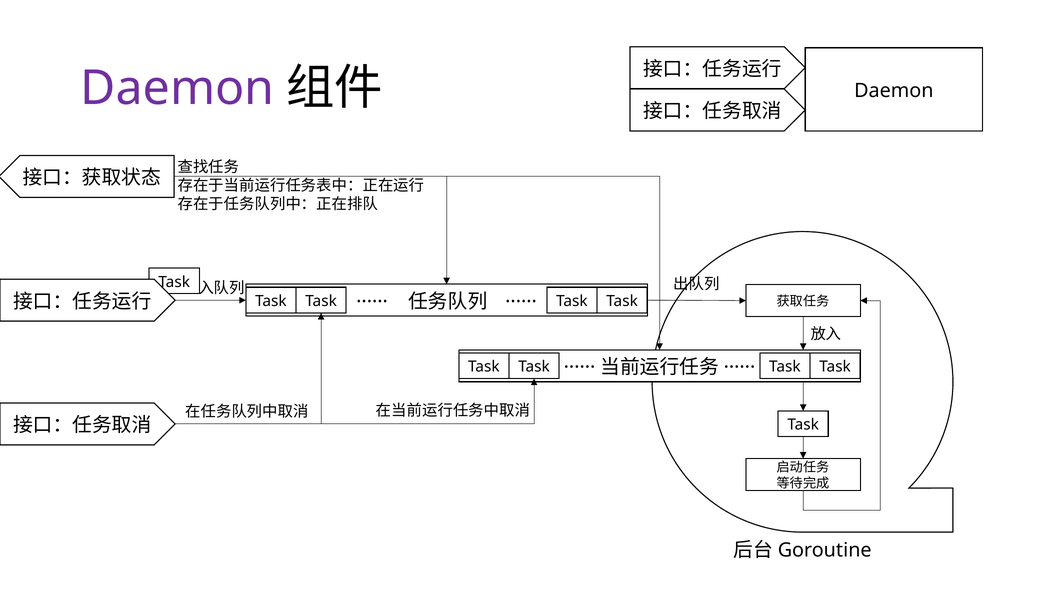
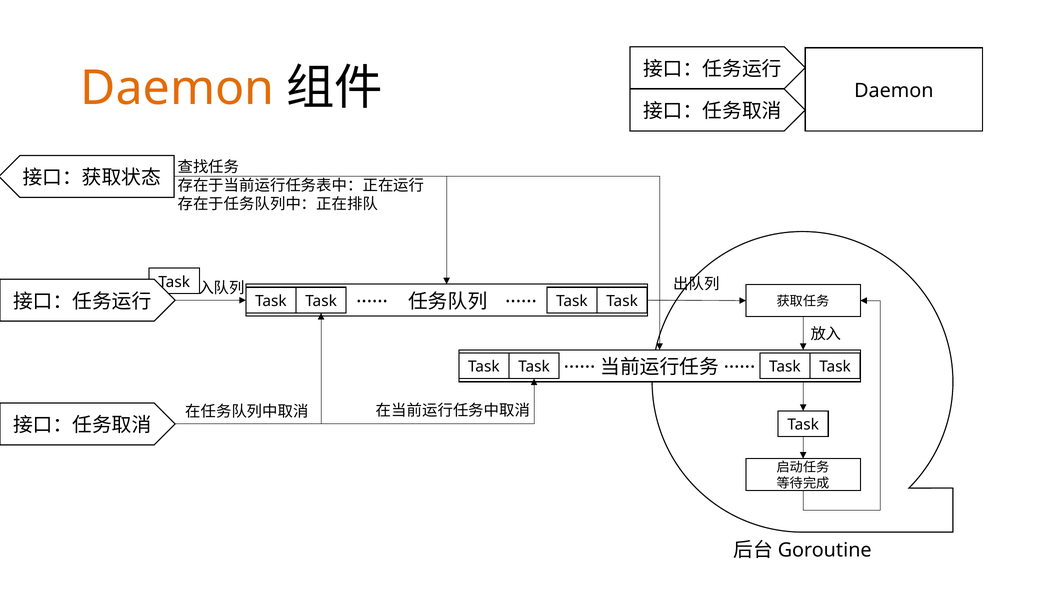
Daemon at (177, 89) colour: purple -> orange
